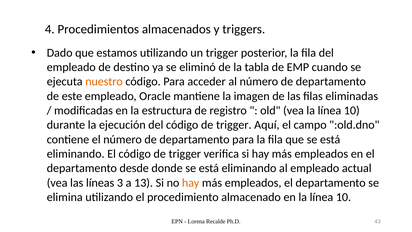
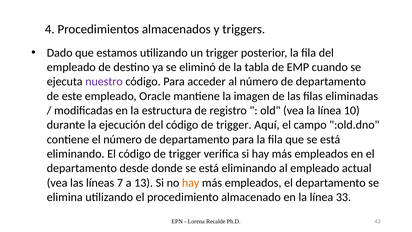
nuestro colour: orange -> purple
3: 3 -> 7
en la línea 10: 10 -> 33
